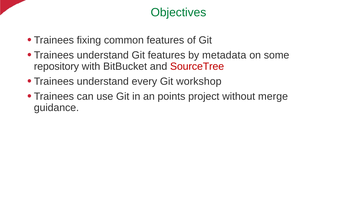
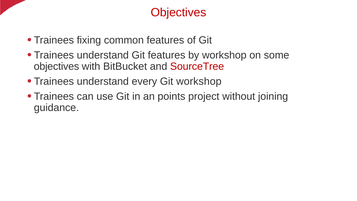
Objectives at (178, 12) colour: green -> red
by metadata: metadata -> workshop
repository at (56, 66): repository -> objectives
merge: merge -> joining
